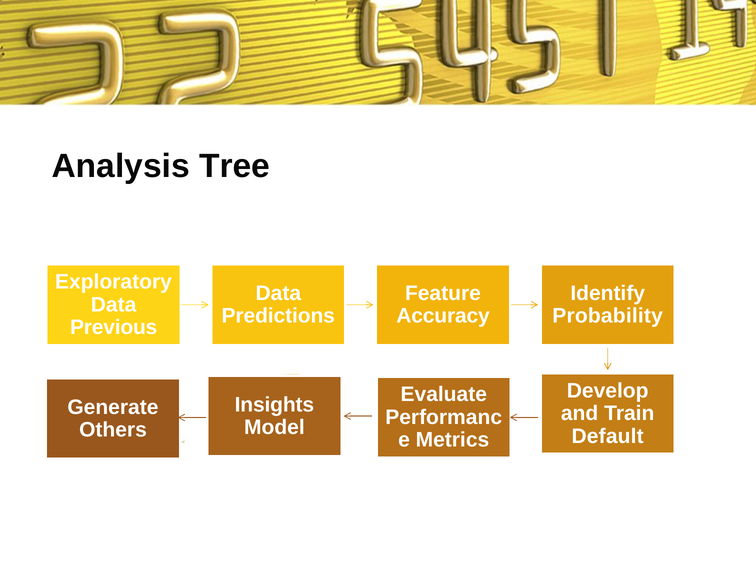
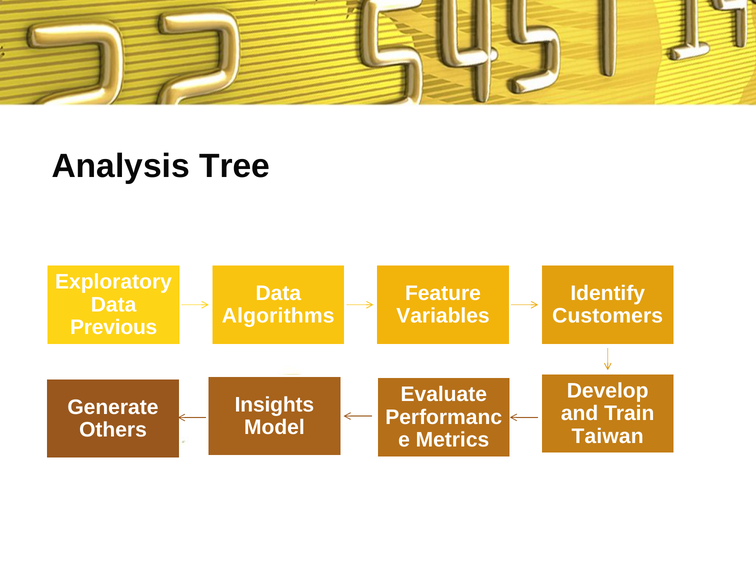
Predictions: Predictions -> Algorithms
Accuracy: Accuracy -> Variables
Probability: Probability -> Customers
Default: Default -> Taiwan
